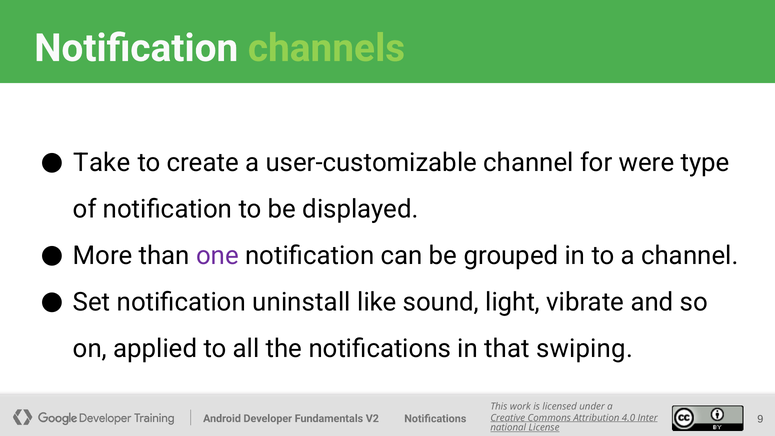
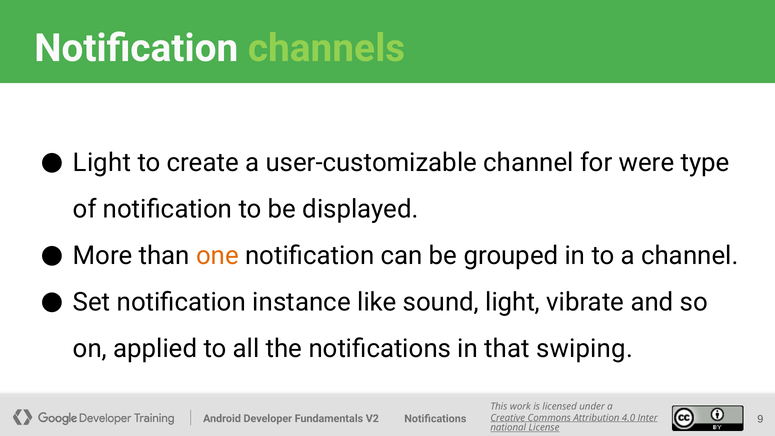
Take at (102, 163): Take -> Light
one colour: purple -> orange
uninstall: uninstall -> instance
